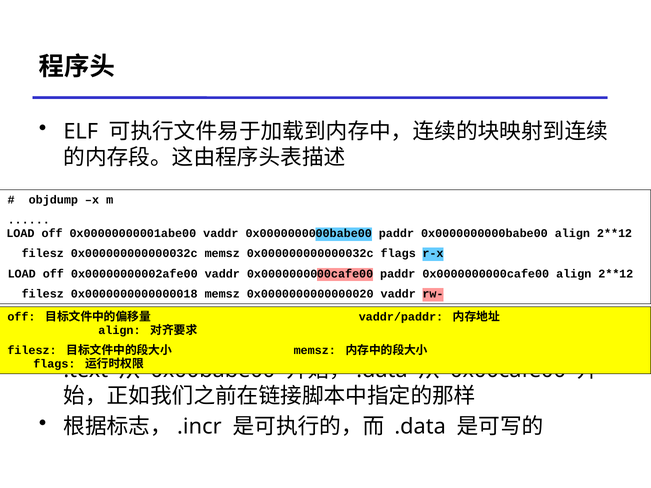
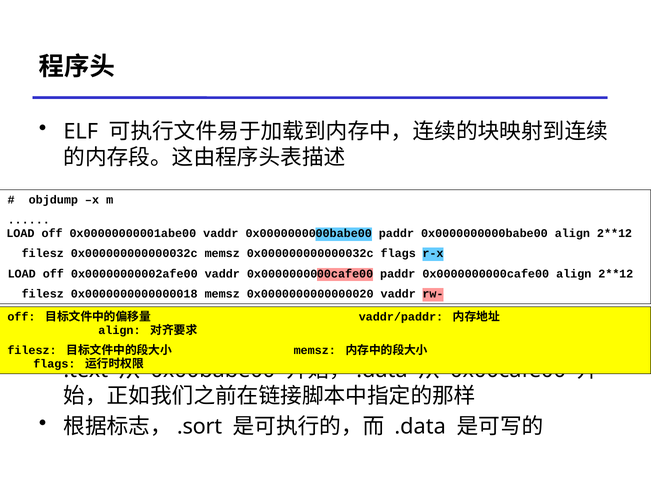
.incr: .incr -> .sort
